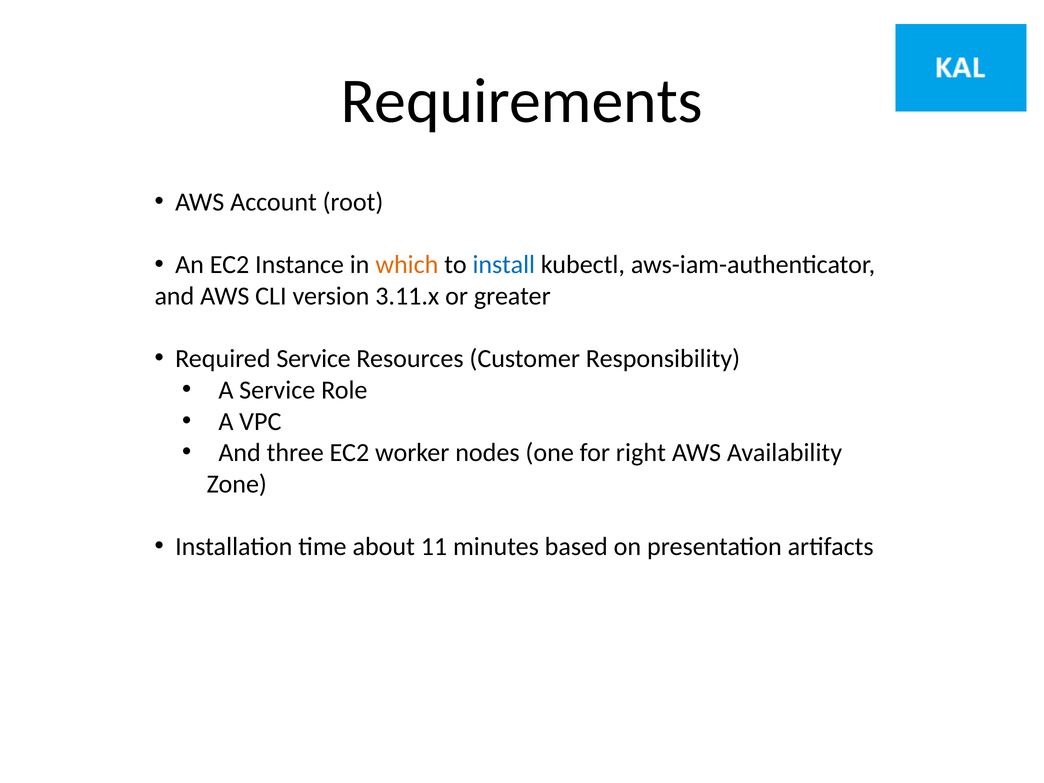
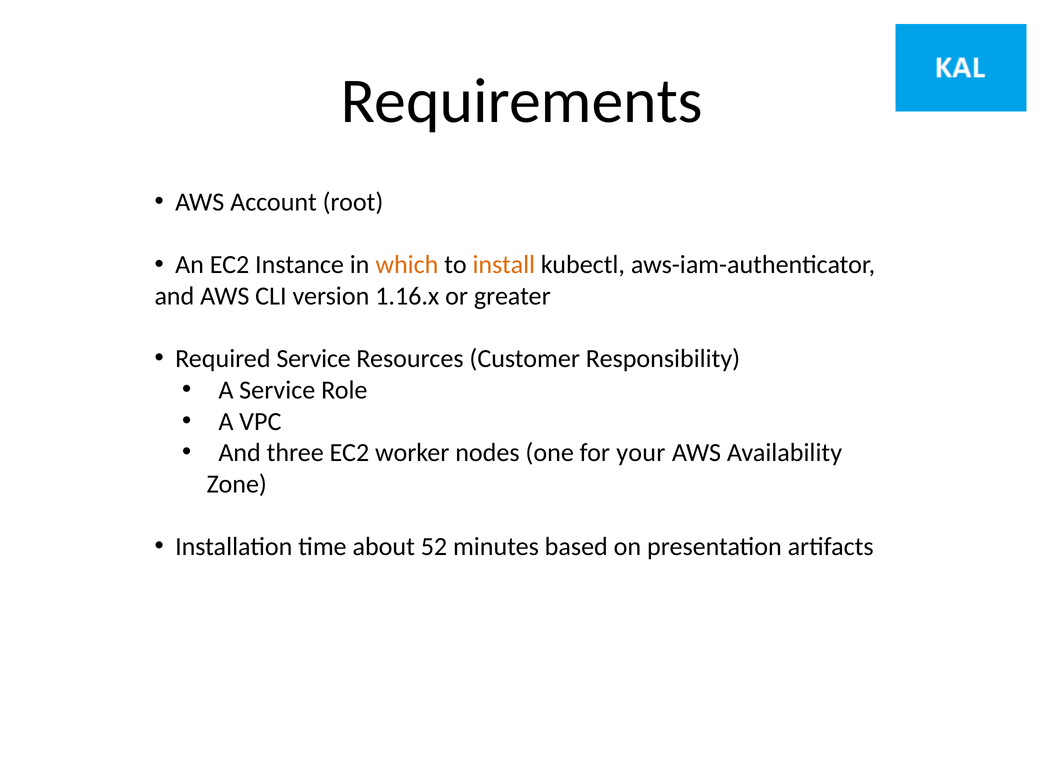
install colour: blue -> orange
3.11.x: 3.11.x -> 1.16.x
right: right -> your
11: 11 -> 52
